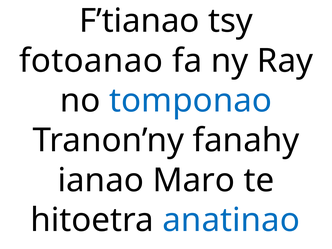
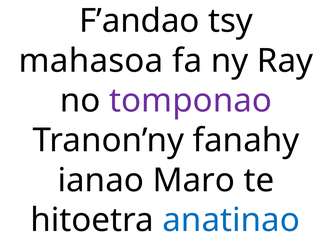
F’tianao: F’tianao -> F’andao
fotoanao: fotoanao -> mahasoa
tomponao colour: blue -> purple
